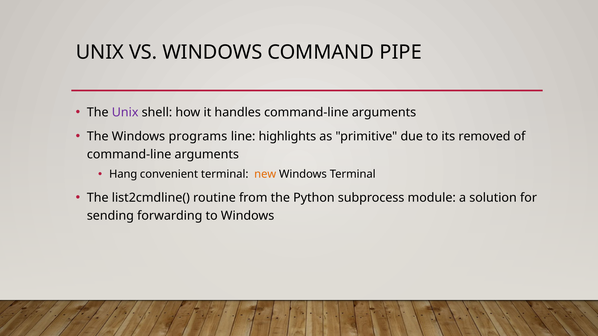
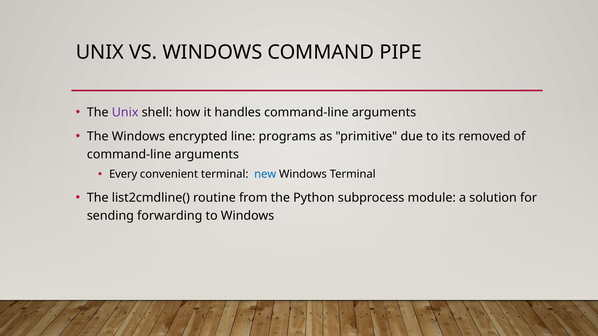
programs: programs -> encrypted
highlights: highlights -> programs
Hang: Hang -> Every
new colour: orange -> blue
